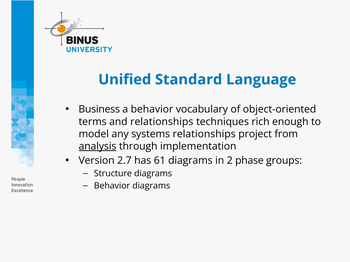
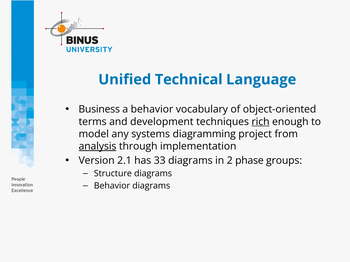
Standard: Standard -> Technical
and relationships: relationships -> development
rich underline: none -> present
systems relationships: relationships -> diagramming
2.7: 2.7 -> 2.1
61: 61 -> 33
